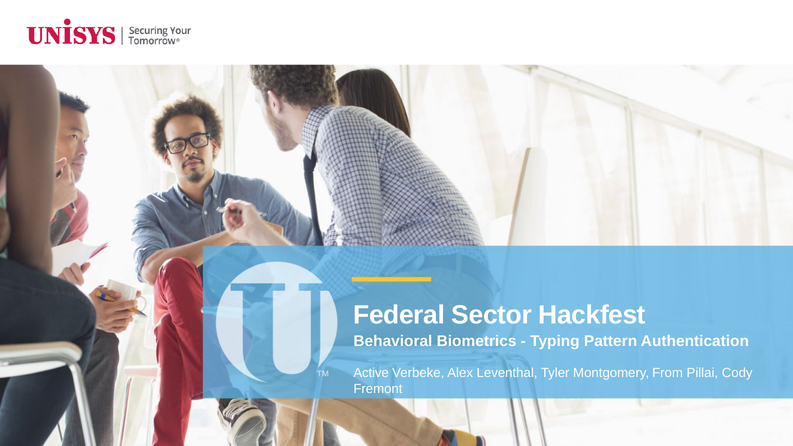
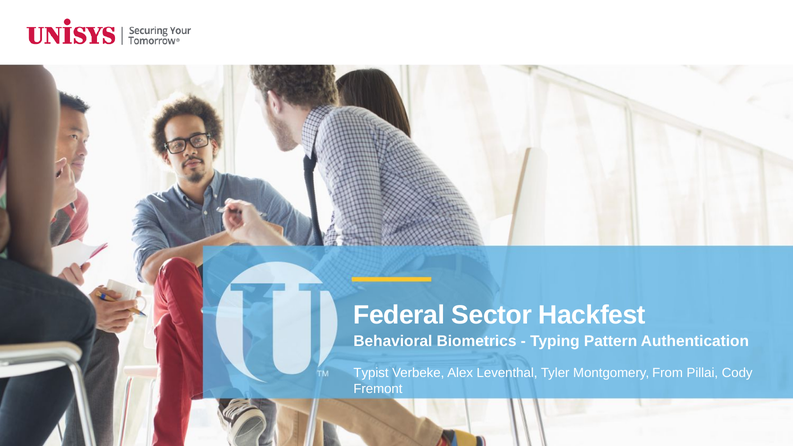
Active: Active -> Typist
